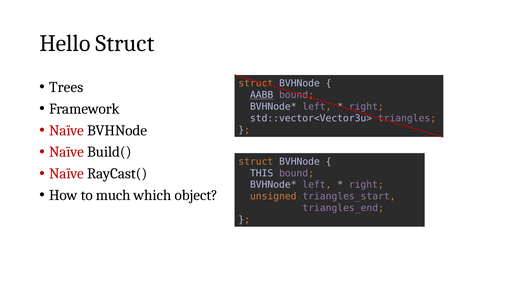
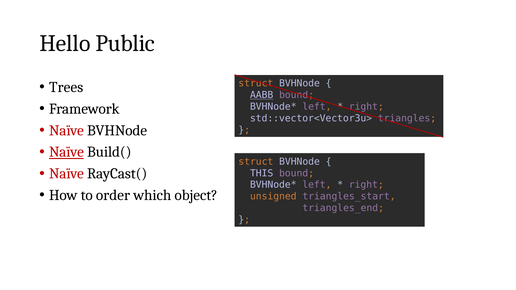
Hello Struct: Struct -> Public
Naïve at (66, 152) underline: none -> present
much: much -> order
